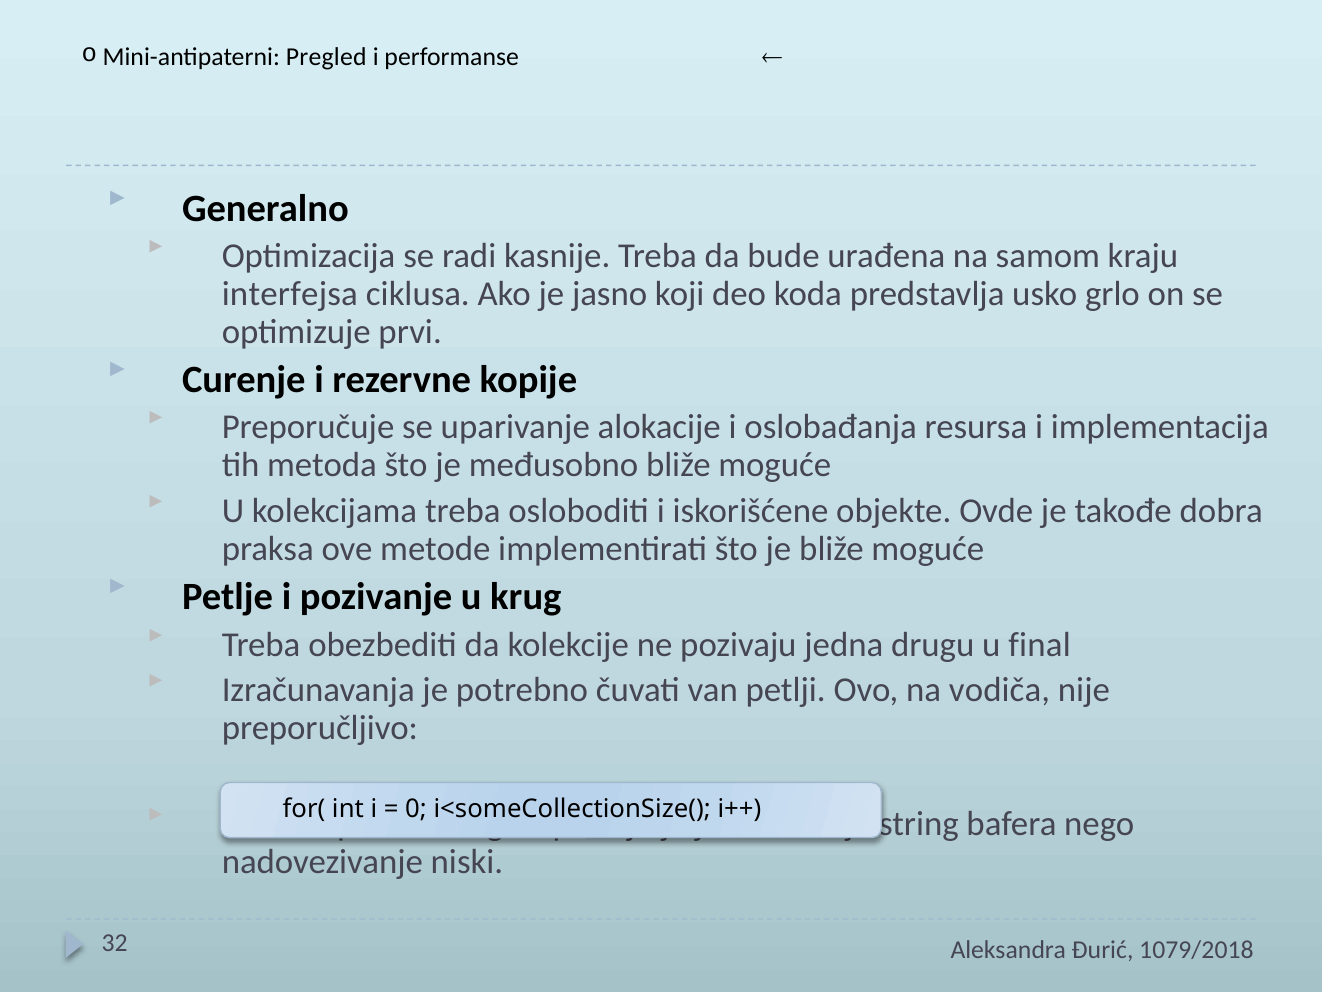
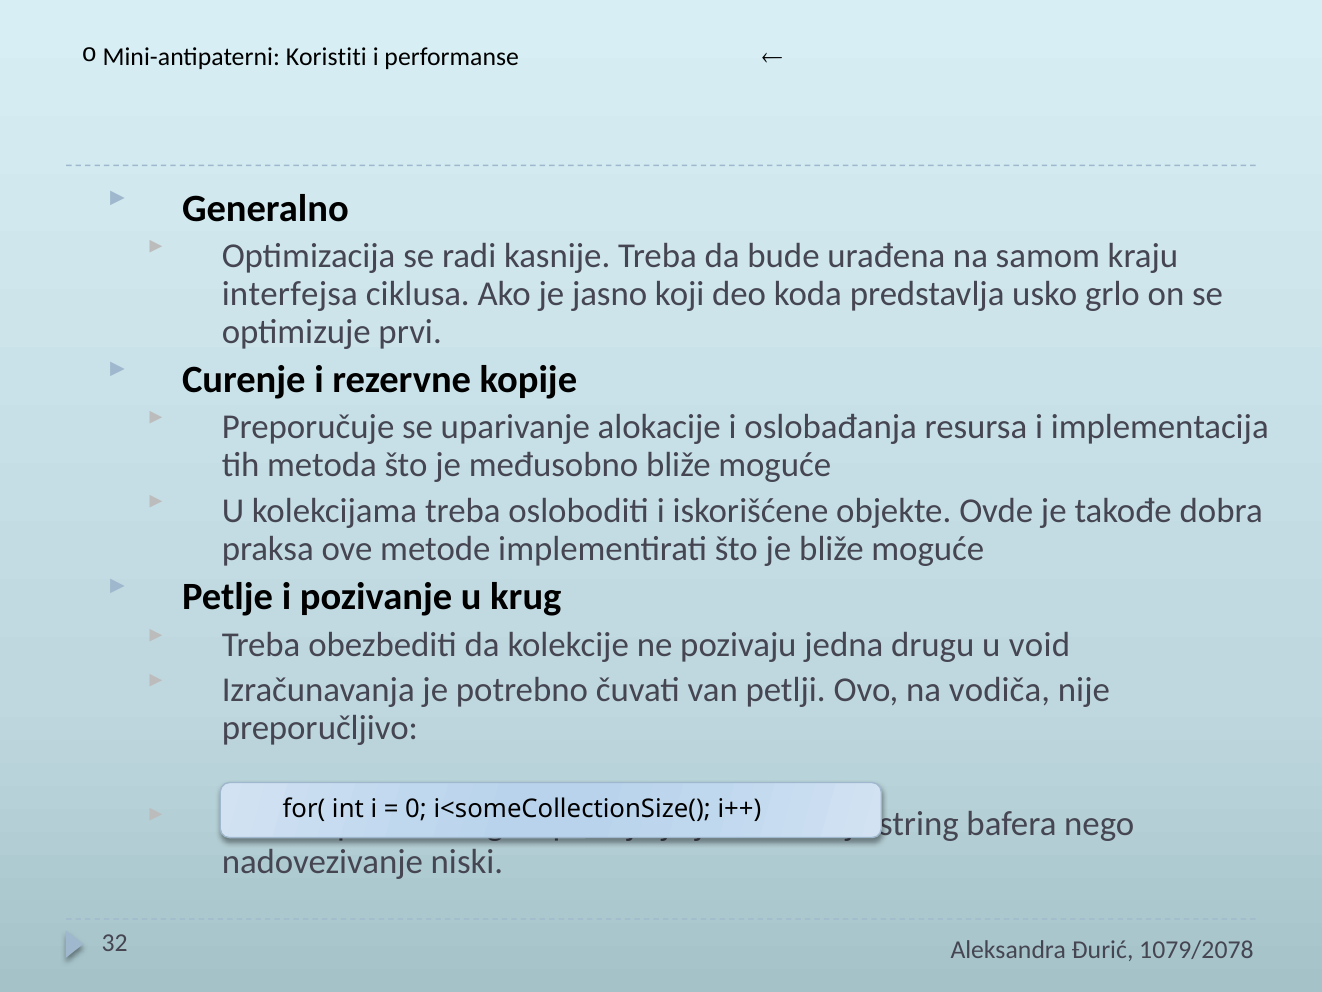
Pregled: Pregled -> Koristiti
final: final -> void
1079/2018: 1079/2018 -> 1079/2078
